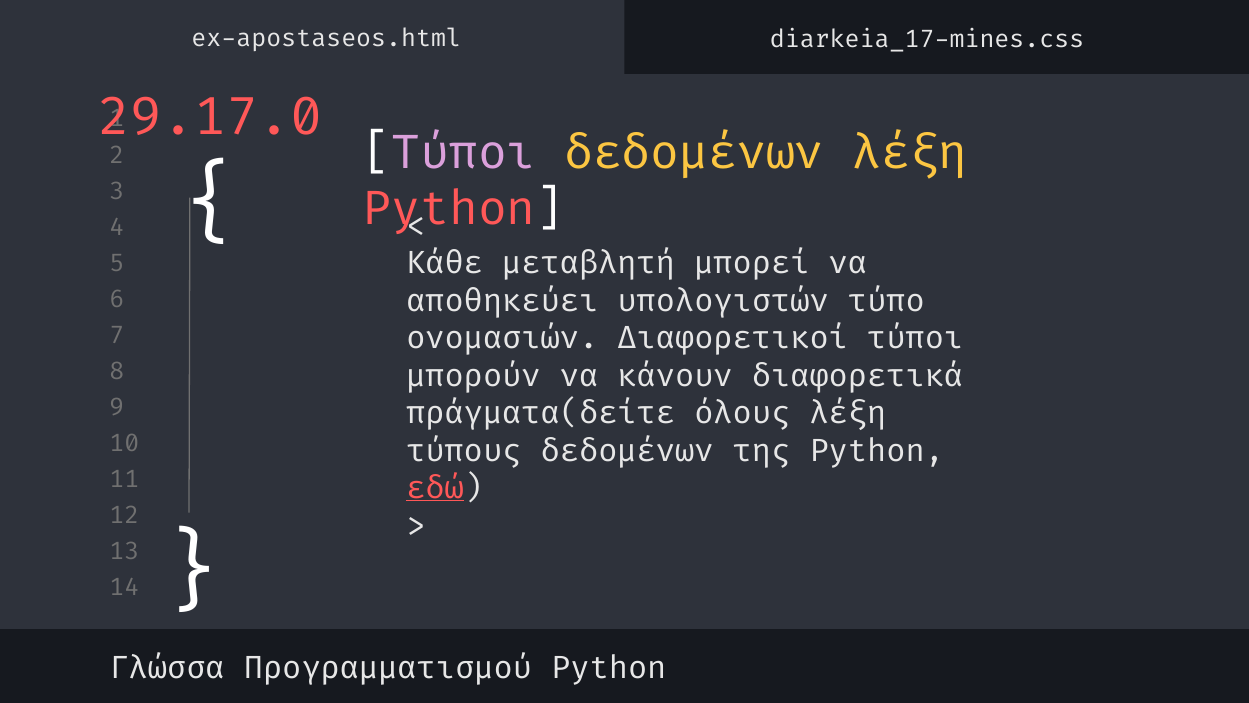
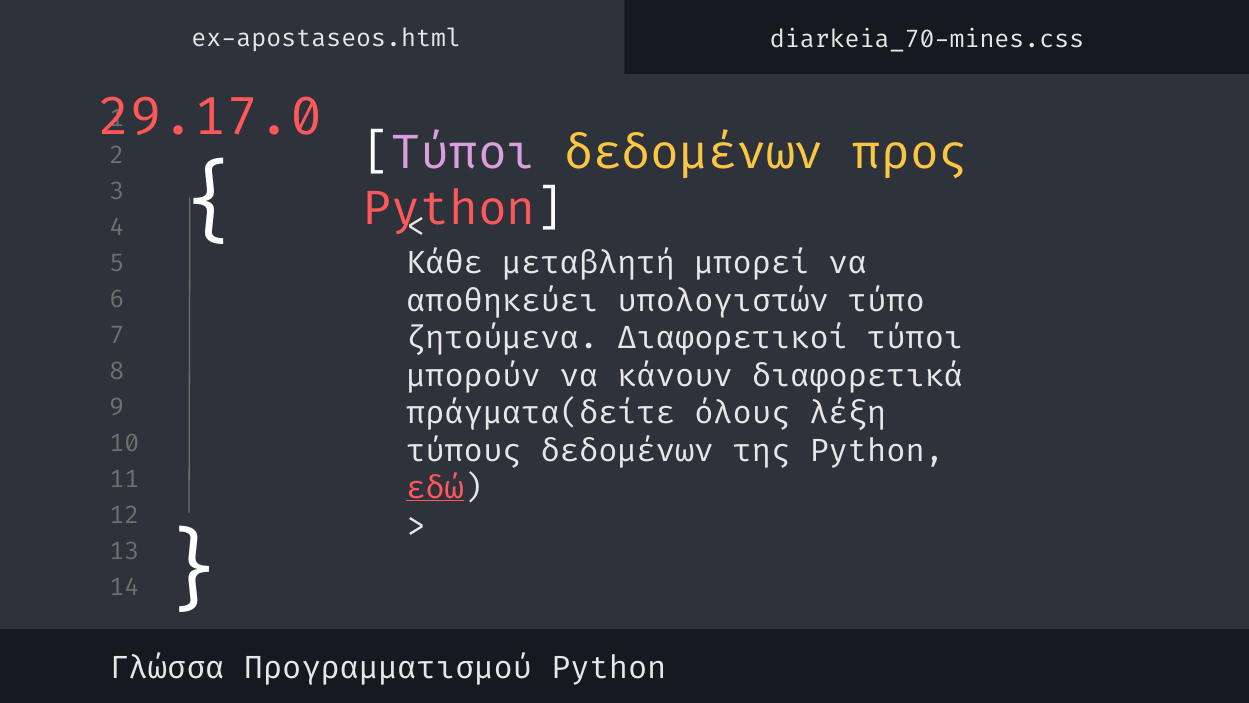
diarkeia_17-mines.css: diarkeia_17-mines.css -> diarkeia_70-mines.css
δεδομένων λέξη: λέξη -> προς
ονομασιών: ονομασιών -> ζητούμενα
